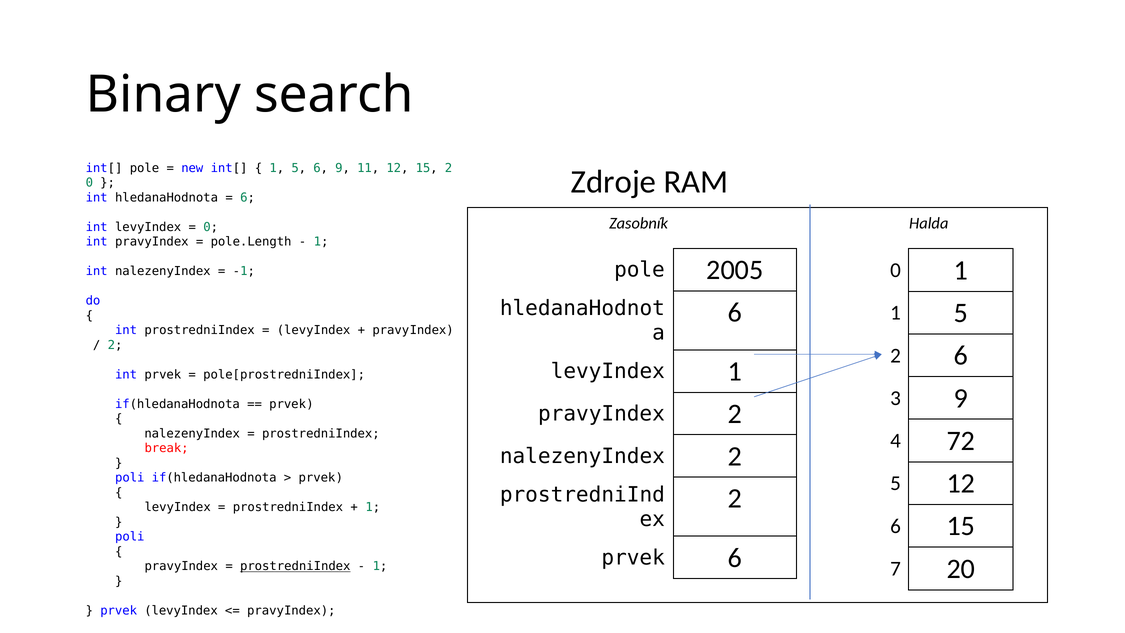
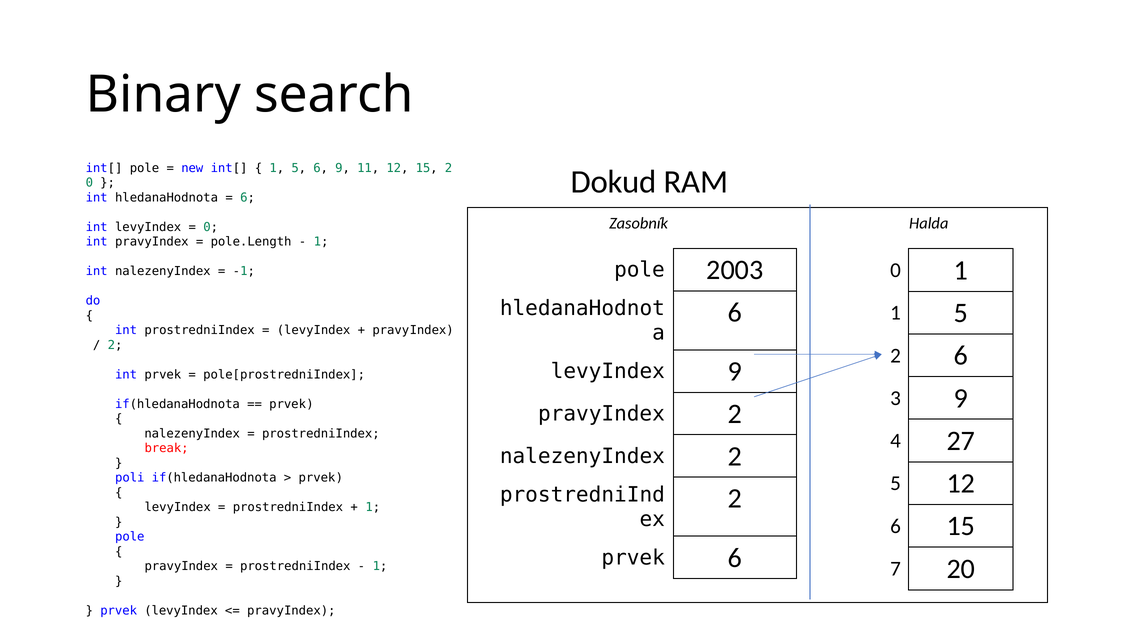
Zdroje: Zdroje -> Dokud
2005: 2005 -> 2003
levyIndex 1: 1 -> 9
72: 72 -> 27
poli at (130, 537): poli -> pole
prostredniIndex at (295, 566) underline: present -> none
